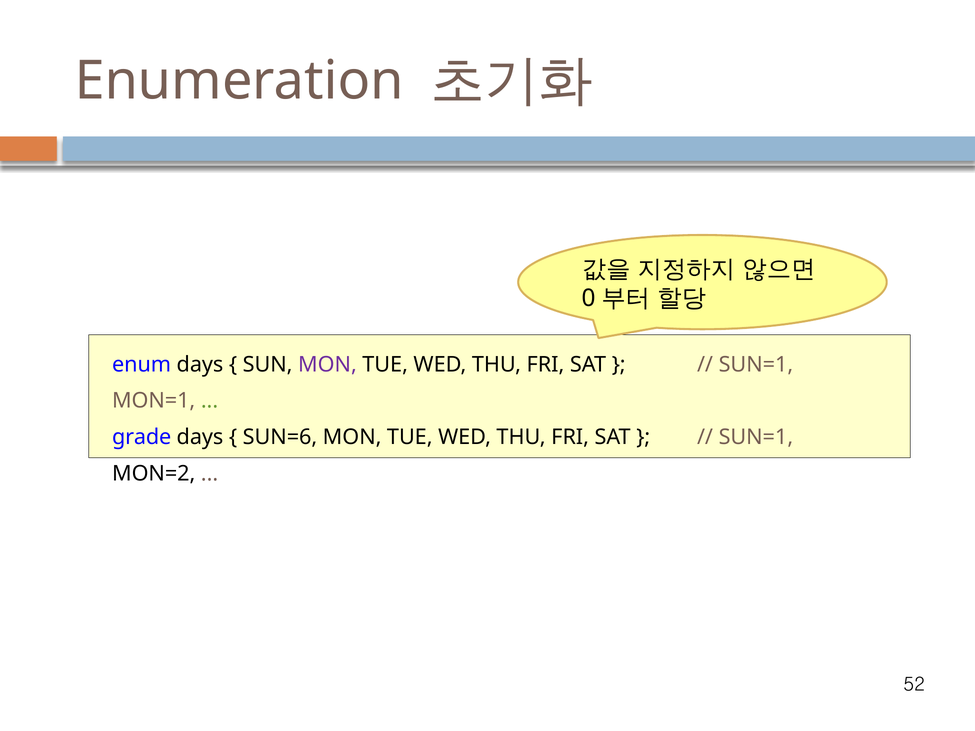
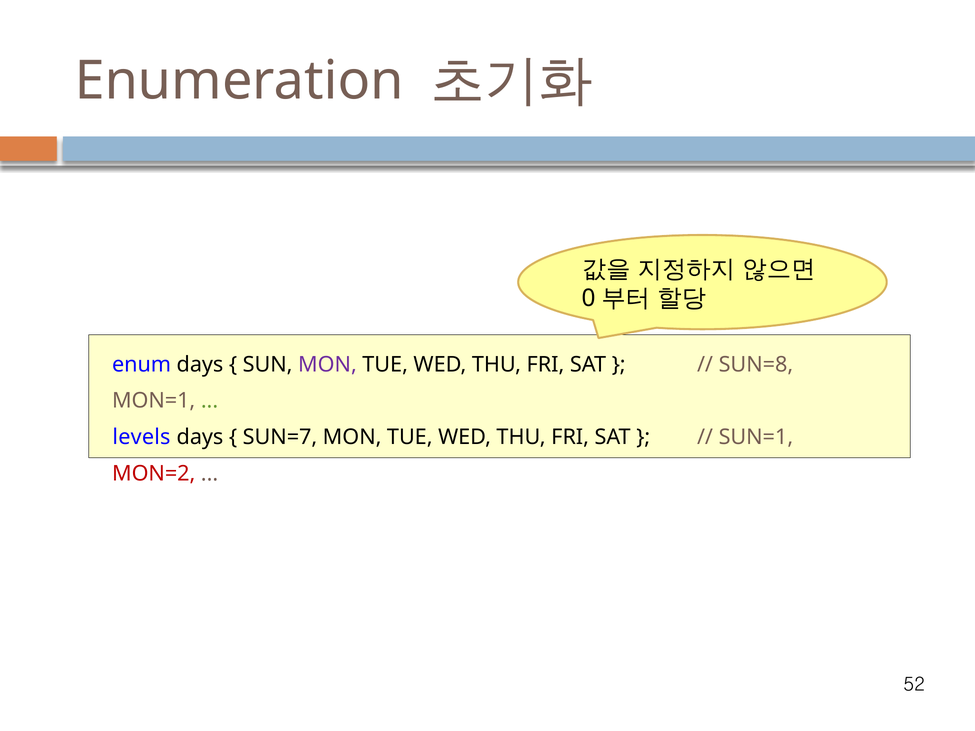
SUN=1 at (756, 365): SUN=1 -> SUN=8
grade: grade -> levels
SUN=6: SUN=6 -> SUN=7
MON=2 colour: black -> red
